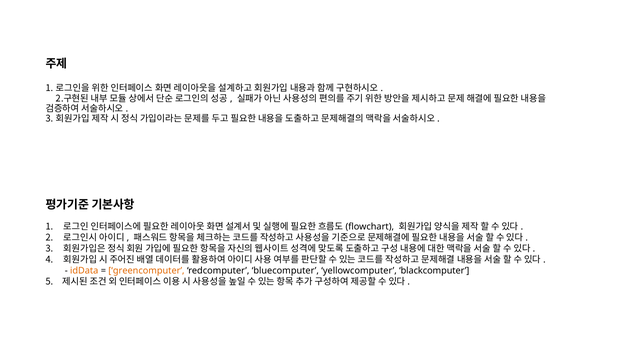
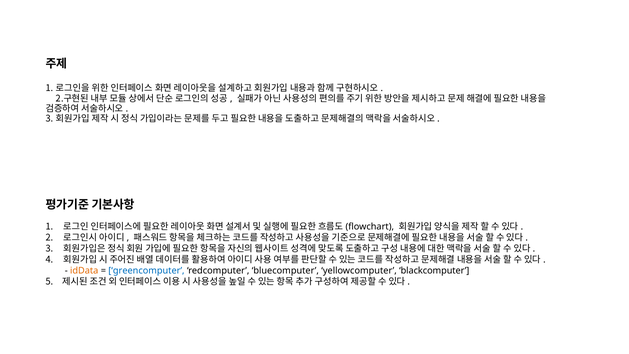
greencomputer colour: orange -> blue
